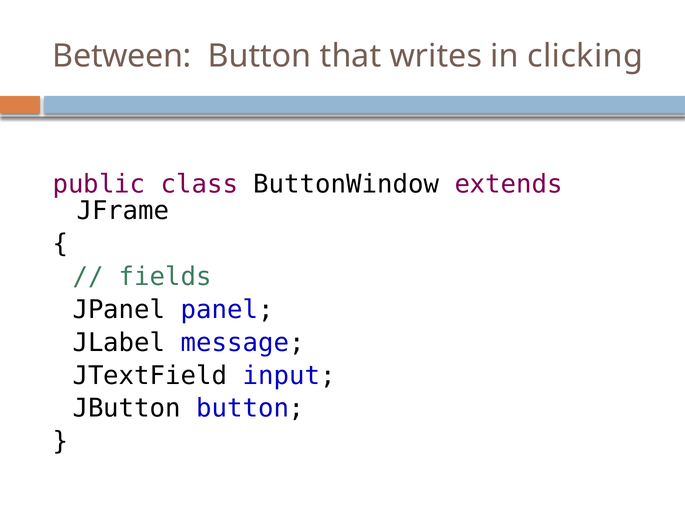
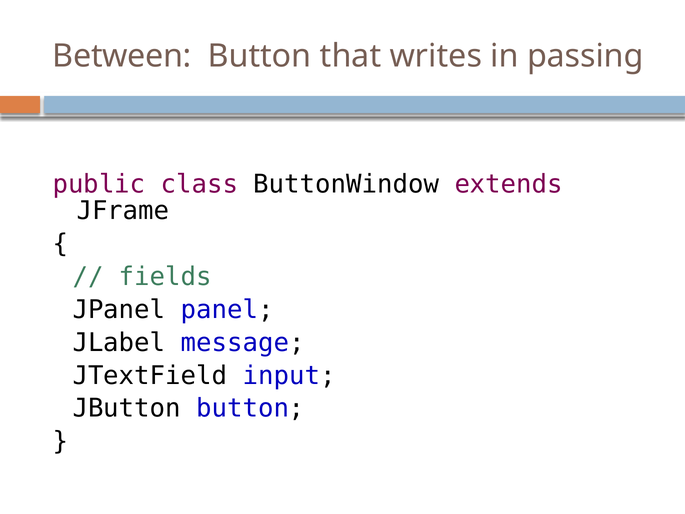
clicking: clicking -> passing
